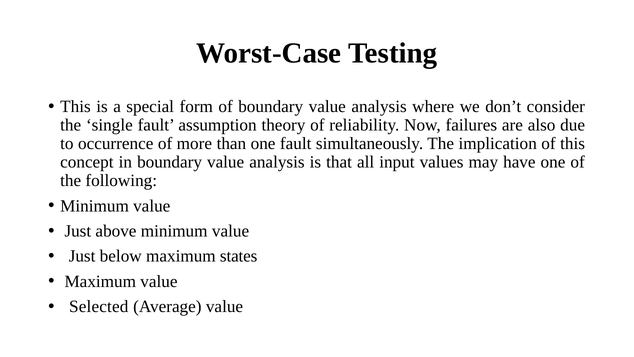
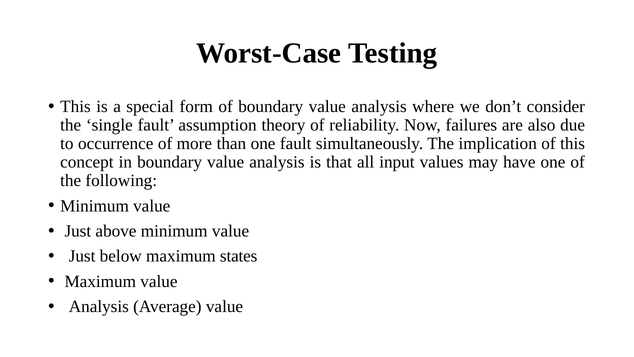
Selected at (99, 306): Selected -> Analysis
